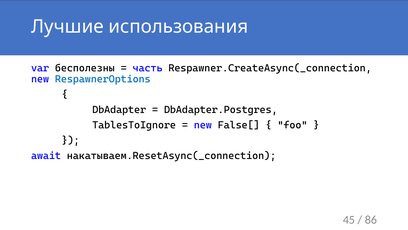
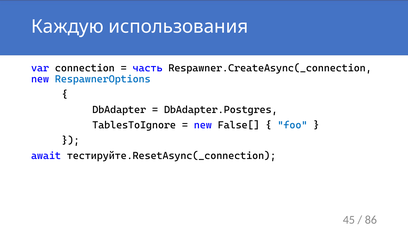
Лучшие: Лучшие -> Каждую
бесполезны: бесполезны -> connection
foo colour: black -> blue
накатываем.ResetAsync(_connection: накатываем.ResetAsync(_connection -> тестируйте.ResetAsync(_connection
